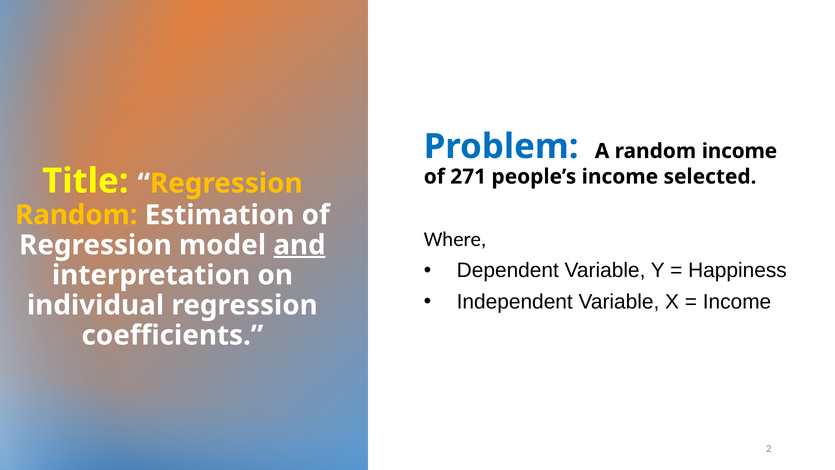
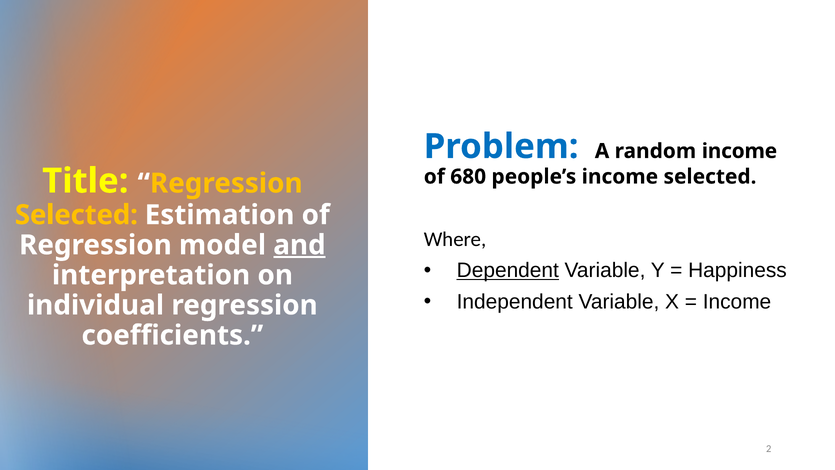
271: 271 -> 680
Random at (76, 215): Random -> Selected
Dependent underline: none -> present
